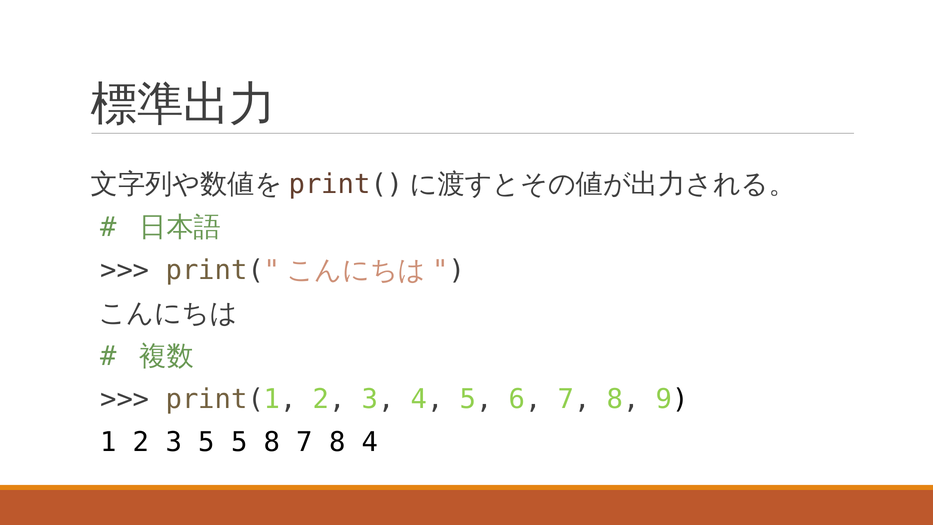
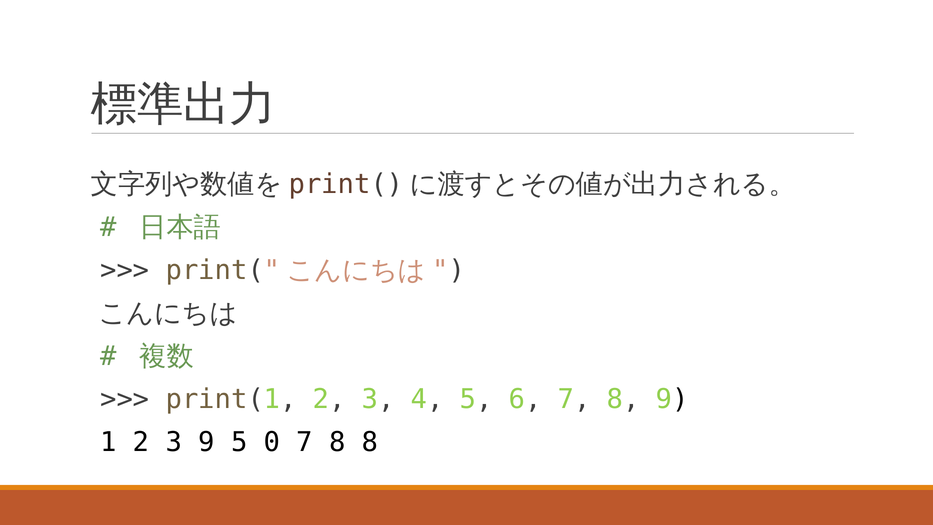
3 5: 5 -> 9
5 8: 8 -> 0
8 4: 4 -> 8
